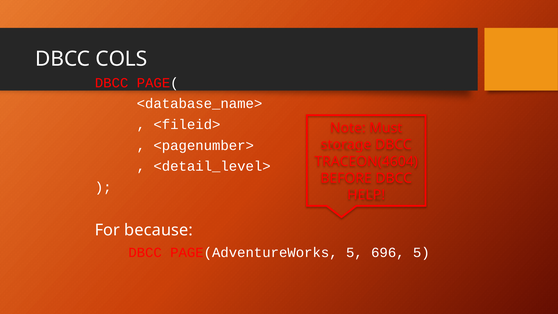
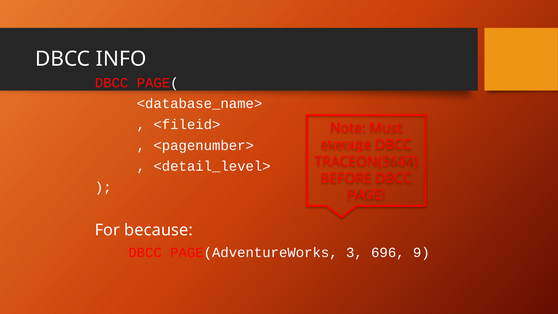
COLS: COLS -> INFO
TRACEON(4604: TRACEON(4604 -> TRACEON(5147
HELP: HELP -> HAVE
PAGE(AdventureWorks 5: 5 -> 3
696 5: 5 -> 9
